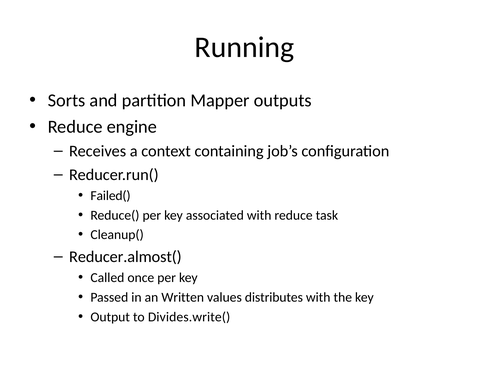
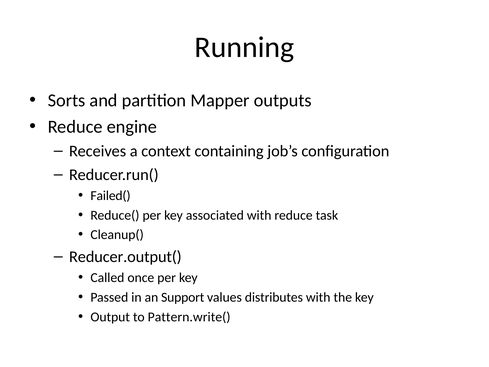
Reducer.almost(: Reducer.almost( -> Reducer.output(
Written: Written -> Support
Divides.write(: Divides.write( -> Pattern.write(
